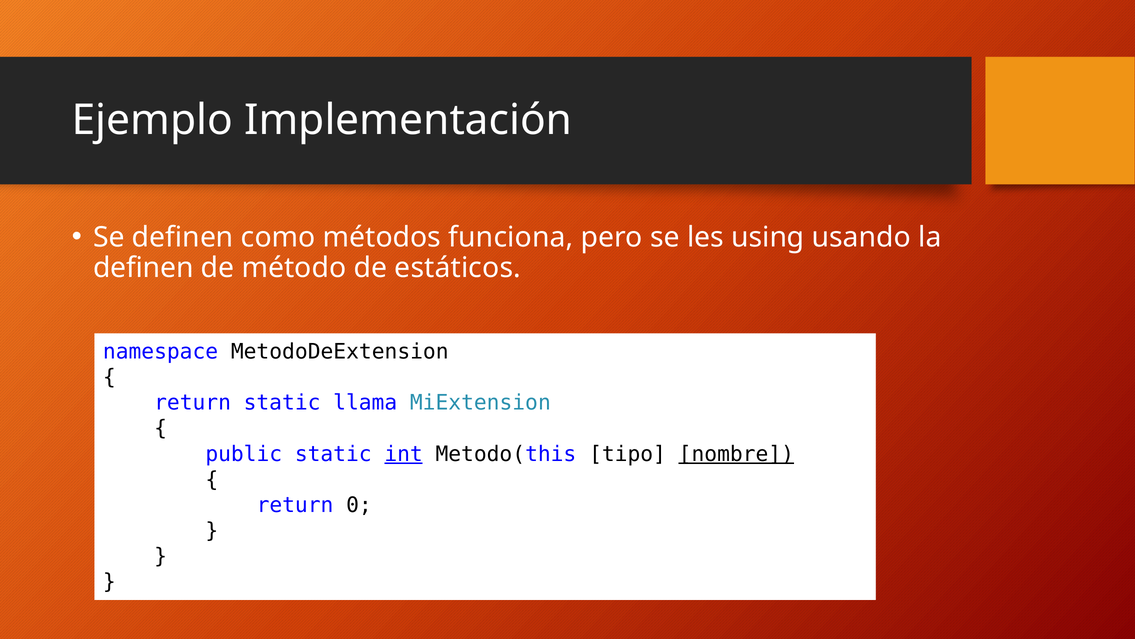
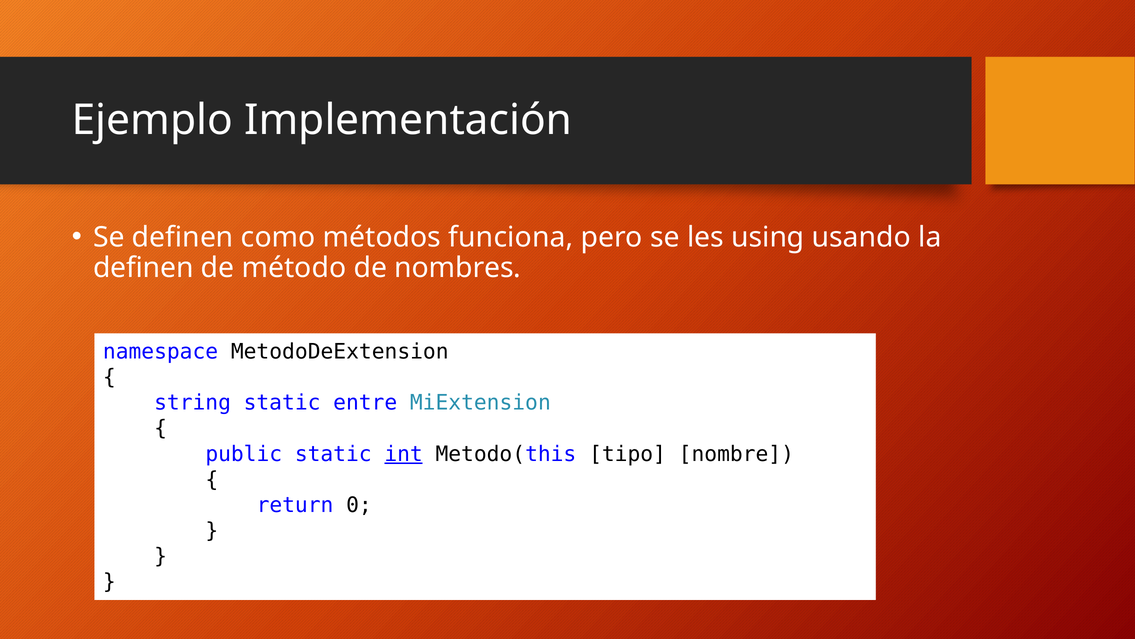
estáticos: estáticos -> nombres
return at (193, 403): return -> string
llama: llama -> entre
nombre underline: present -> none
